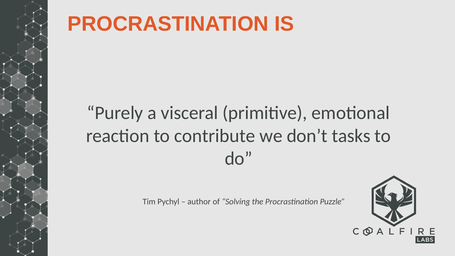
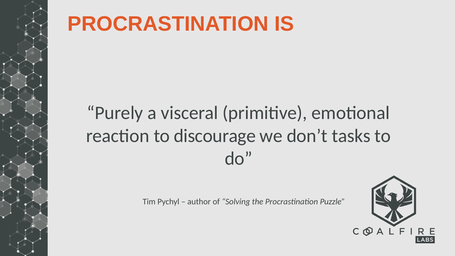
contribute: contribute -> discourage
